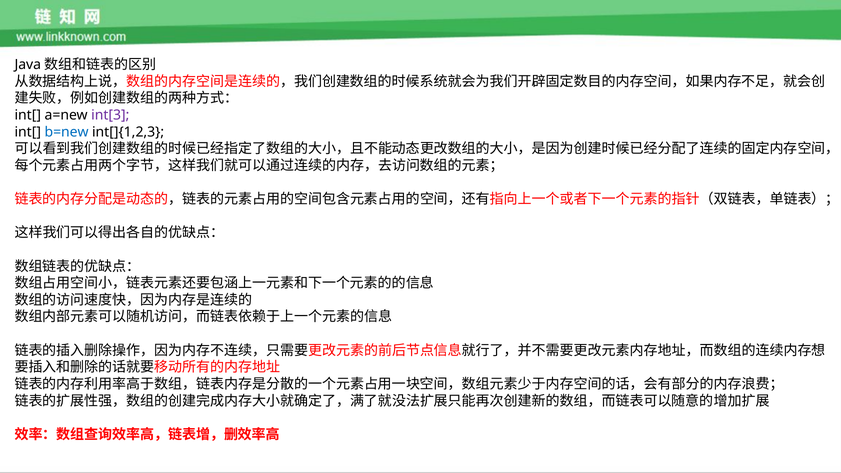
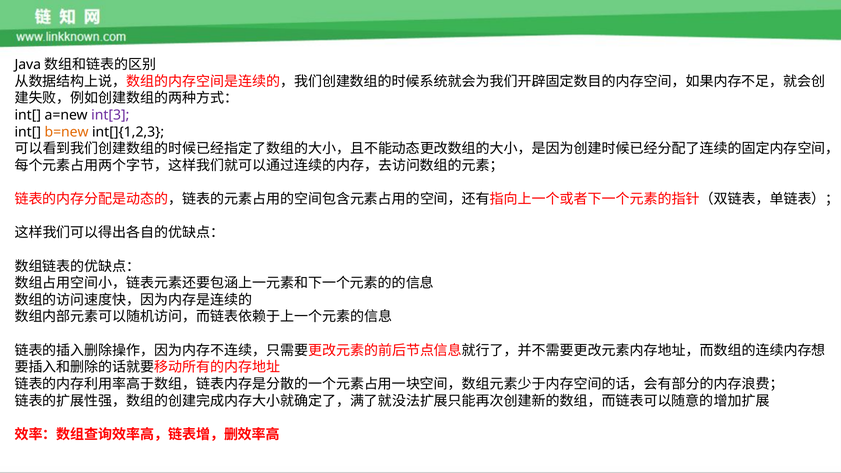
b=new colour: blue -> orange
